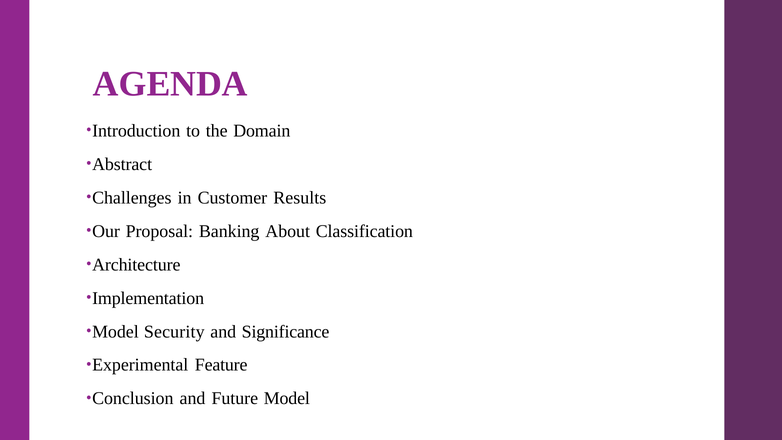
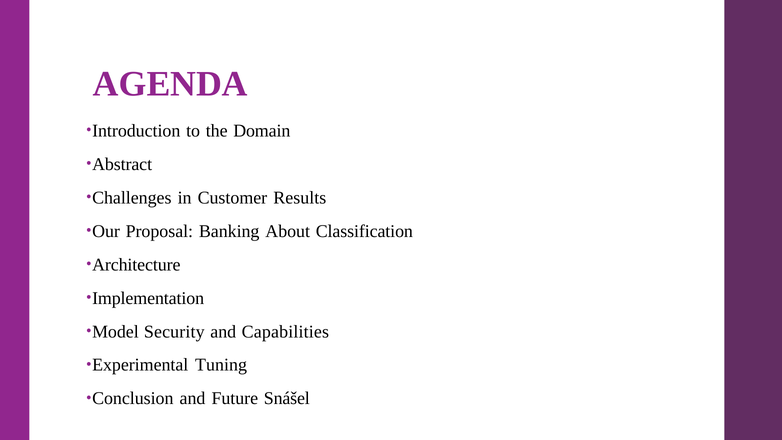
Significance: Significance -> Capabilities
Feature: Feature -> Tuning
Future Model: Model -> Snášel
